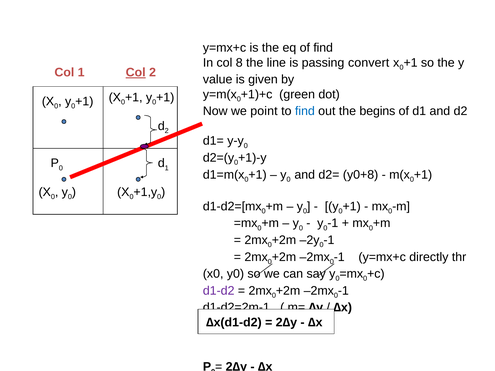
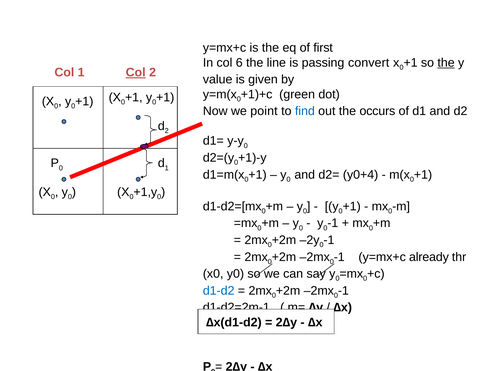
of find: find -> first
8: 8 -> 6
the at (446, 63) underline: none -> present
begins: begins -> occurs
y0+8: y0+8 -> y0+4
directly: directly -> already
d1-d2 at (219, 291) colour: purple -> blue
